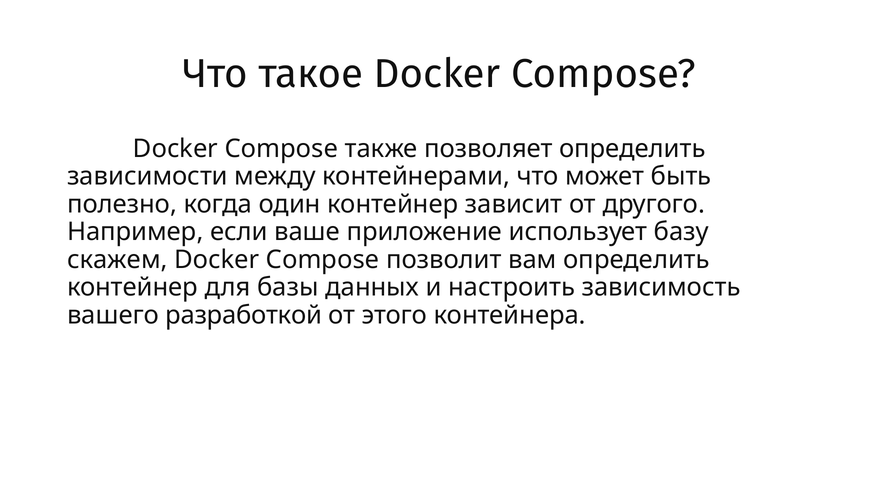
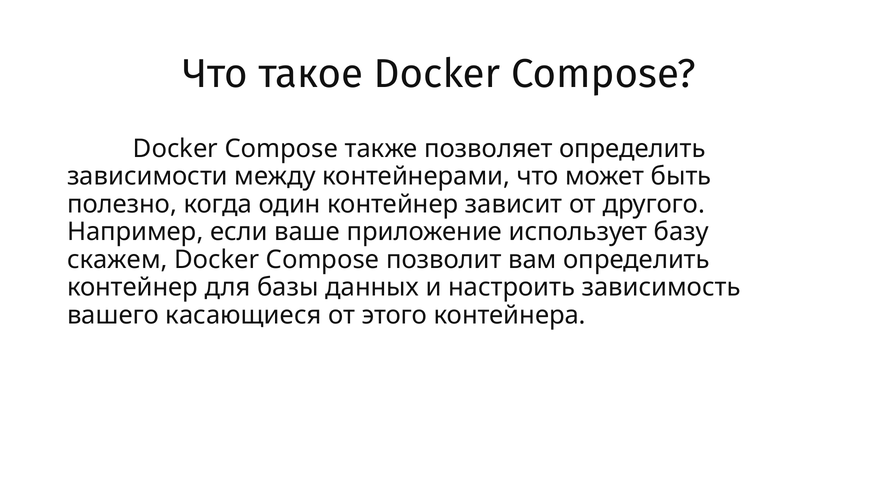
разработкой: разработкой -> касающиеся
